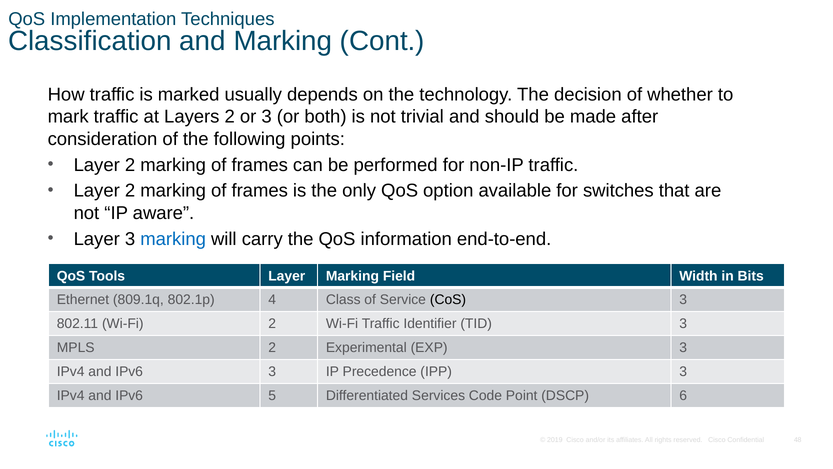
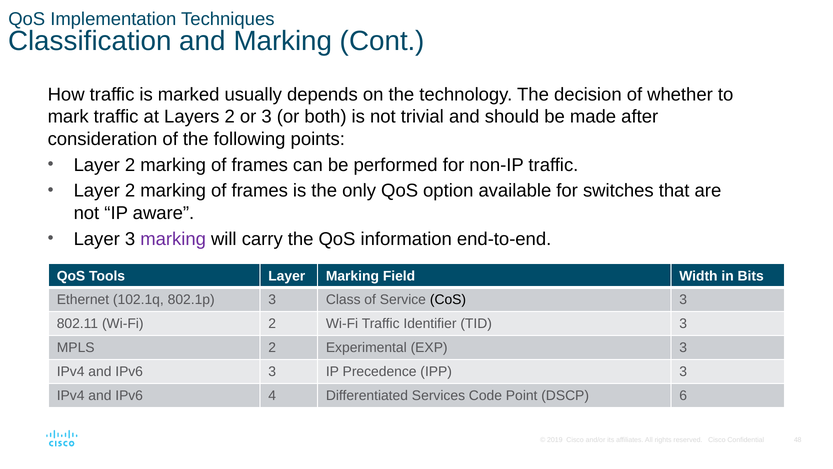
marking at (173, 239) colour: blue -> purple
809.1q: 809.1q -> 102.1q
802.1p 4: 4 -> 3
5: 5 -> 4
